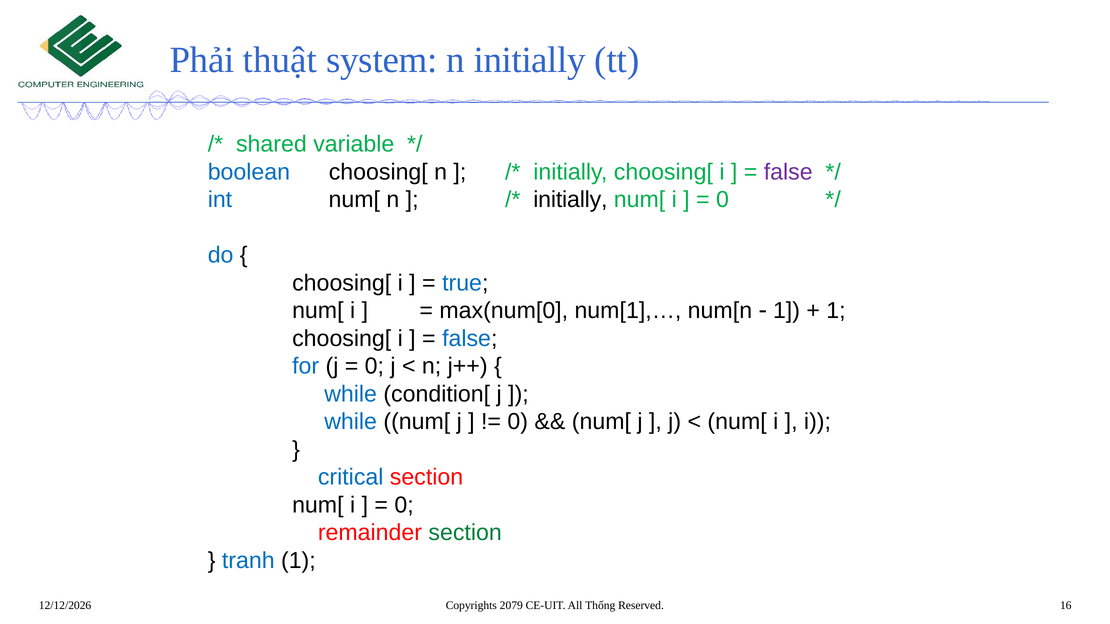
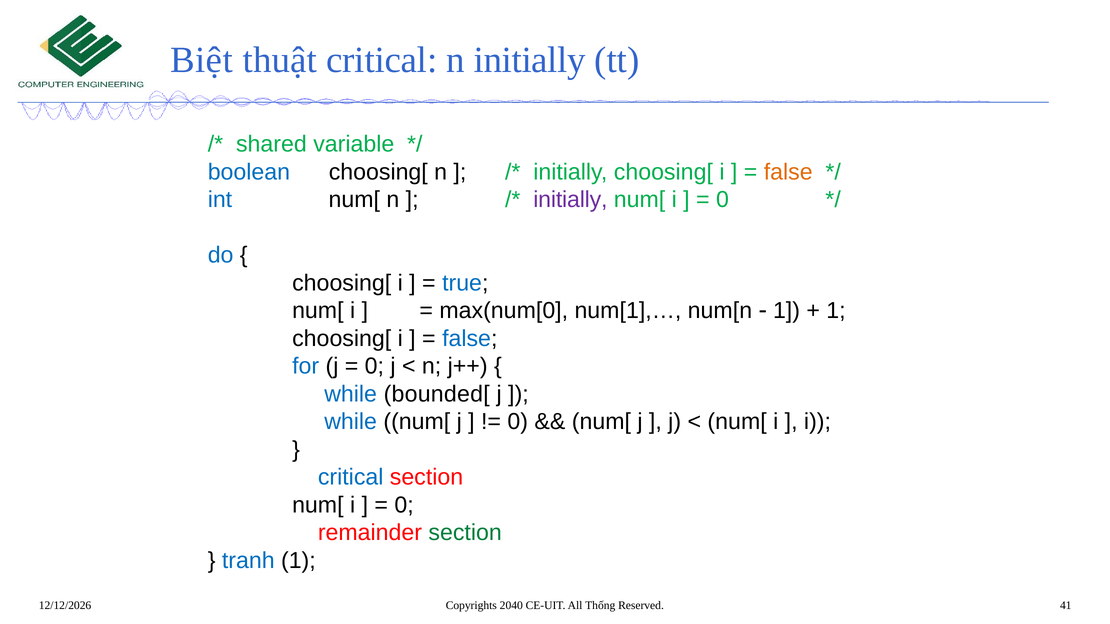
Phải: Phải -> Biệt
thuật system: system -> critical
false at (788, 172) colour: purple -> orange
initially at (570, 200) colour: black -> purple
condition[: condition[ -> bounded[
2079: 2079 -> 2040
16: 16 -> 41
